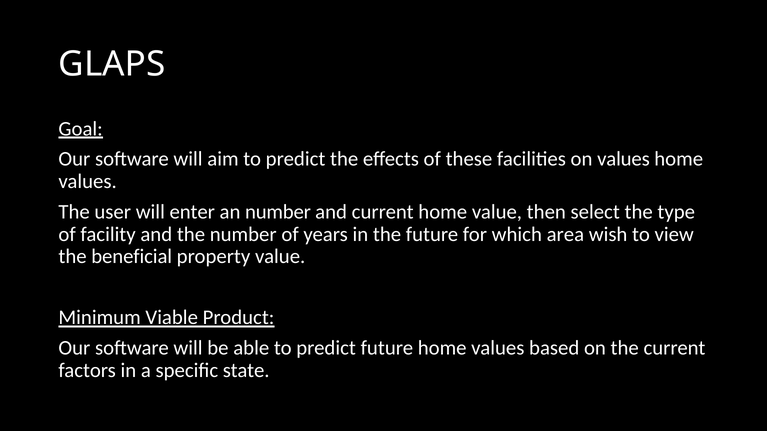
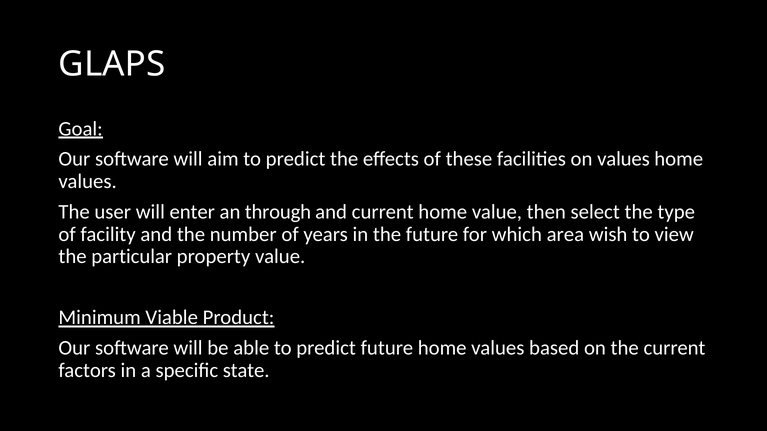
an number: number -> through
beneficial: beneficial -> particular
